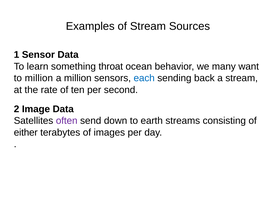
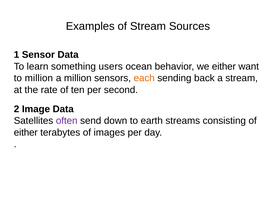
throat: throat -> users
we many: many -> either
each colour: blue -> orange
